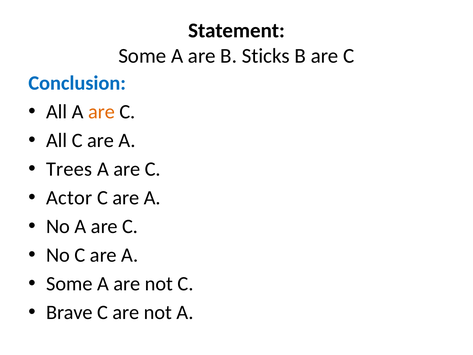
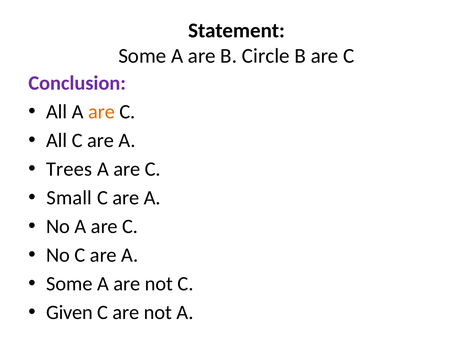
Sticks: Sticks -> Circle
Conclusion colour: blue -> purple
Actor: Actor -> Small
Brave: Brave -> Given
